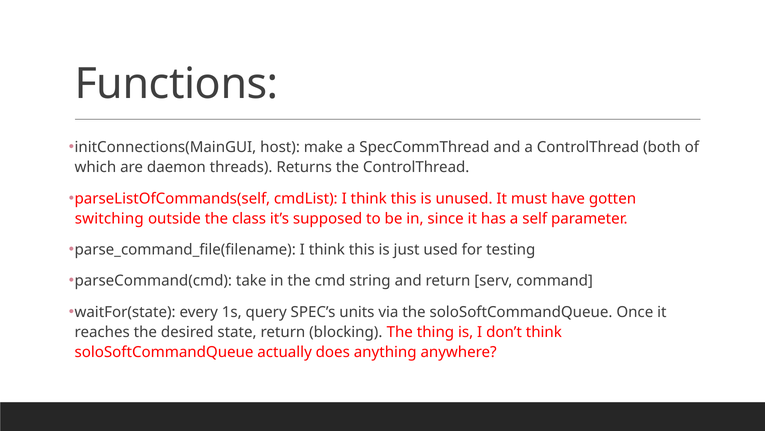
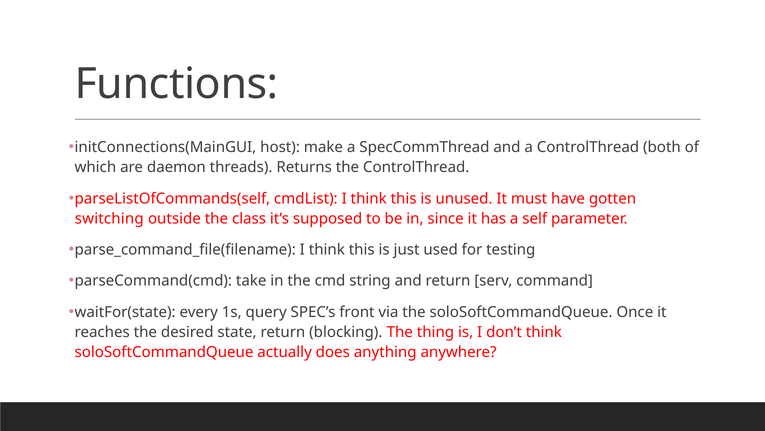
units: units -> front
